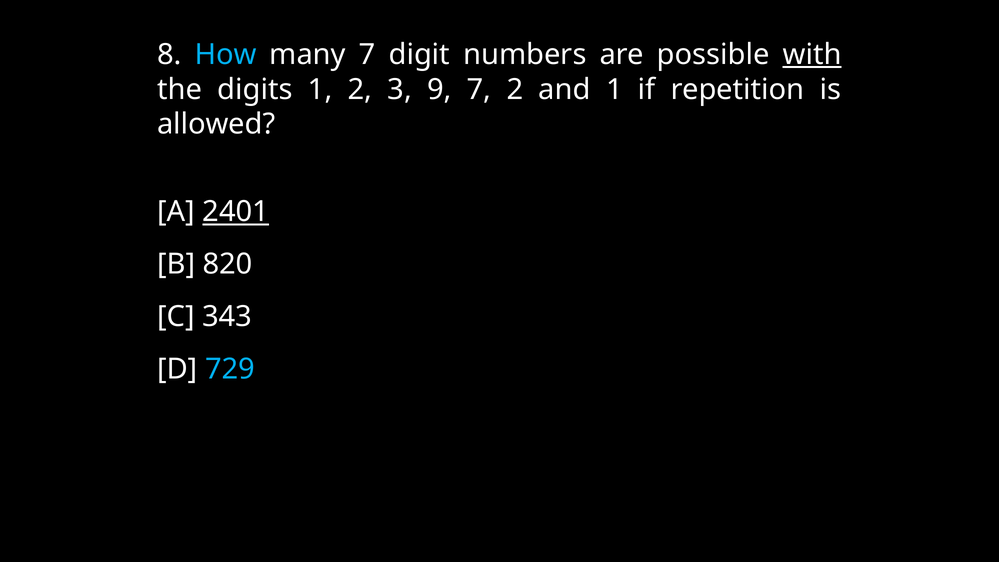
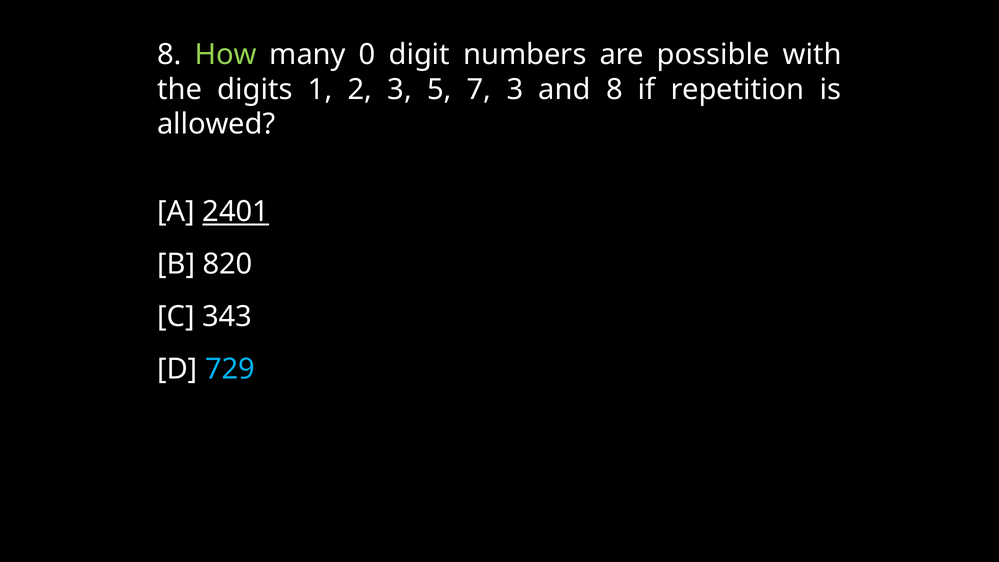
How colour: light blue -> light green
many 7: 7 -> 0
with underline: present -> none
9: 9 -> 5
7 2: 2 -> 3
and 1: 1 -> 8
